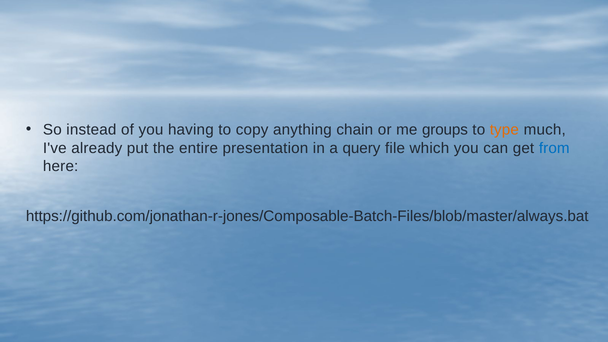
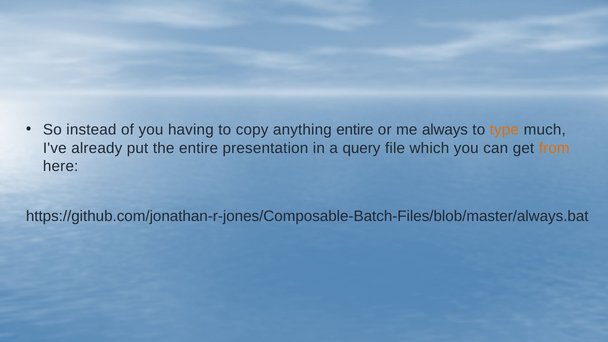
anything chain: chain -> entire
groups: groups -> always
from colour: blue -> orange
